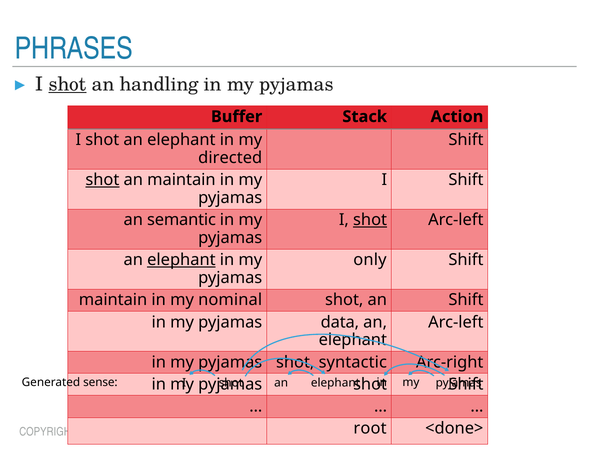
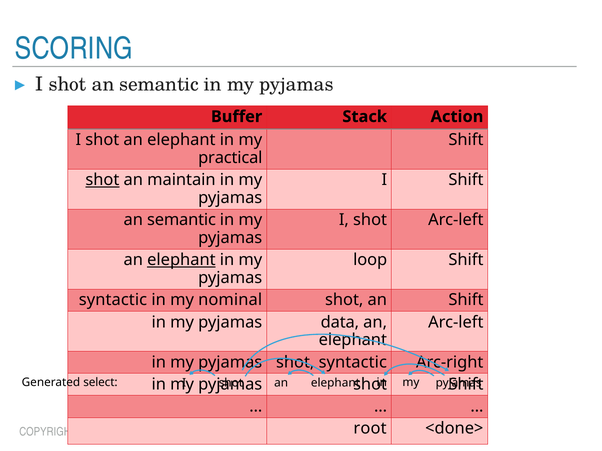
PHRASES: PHRASES -> SCORING
shot at (68, 84) underline: present -> none
handling at (159, 84): handling -> semantic
directed: directed -> practical
shot at (370, 220) underline: present -> none
only: only -> loop
maintain at (113, 300): maintain -> syntactic
sense: sense -> select
